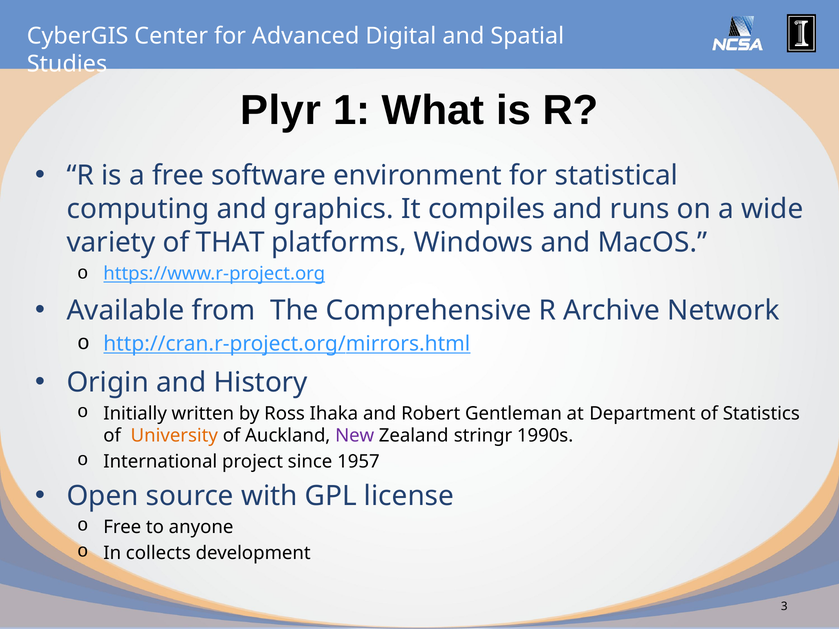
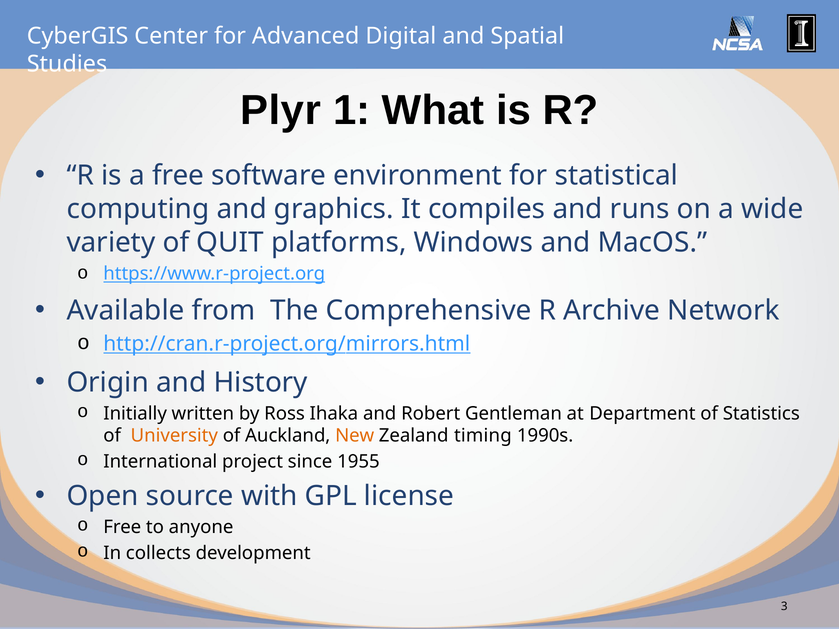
THAT: THAT -> QUIT
New colour: purple -> orange
stringr: stringr -> timing
1957: 1957 -> 1955
